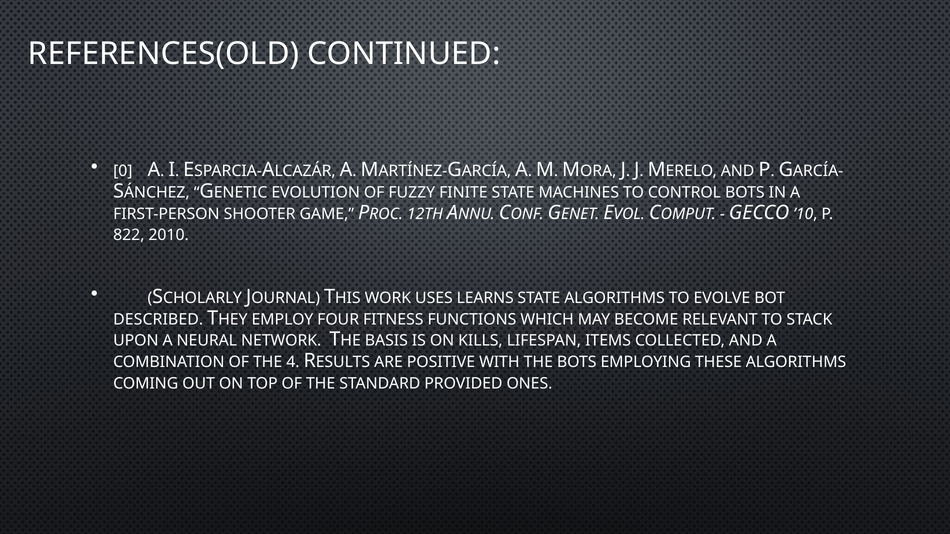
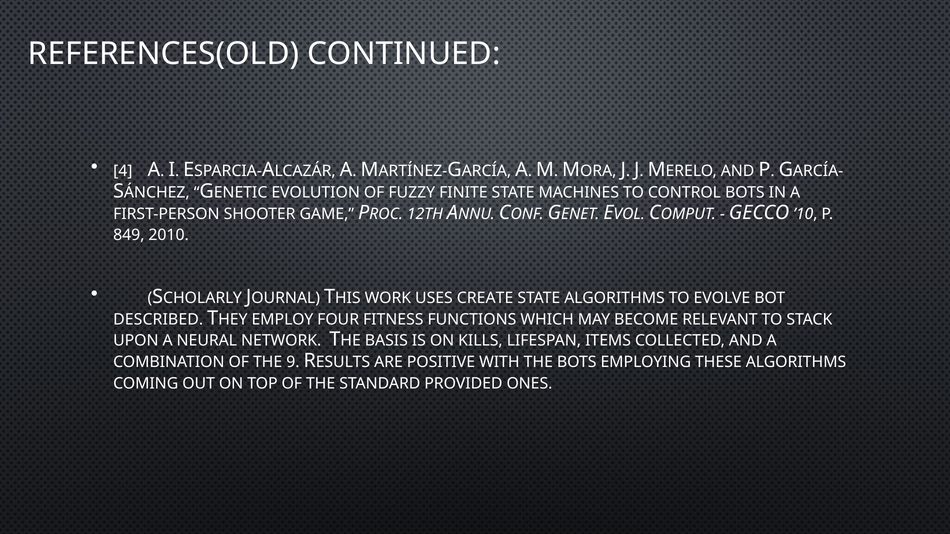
0: 0 -> 4
822: 822 -> 849
LEARNS: LEARNS -> CREATE
4: 4 -> 9
